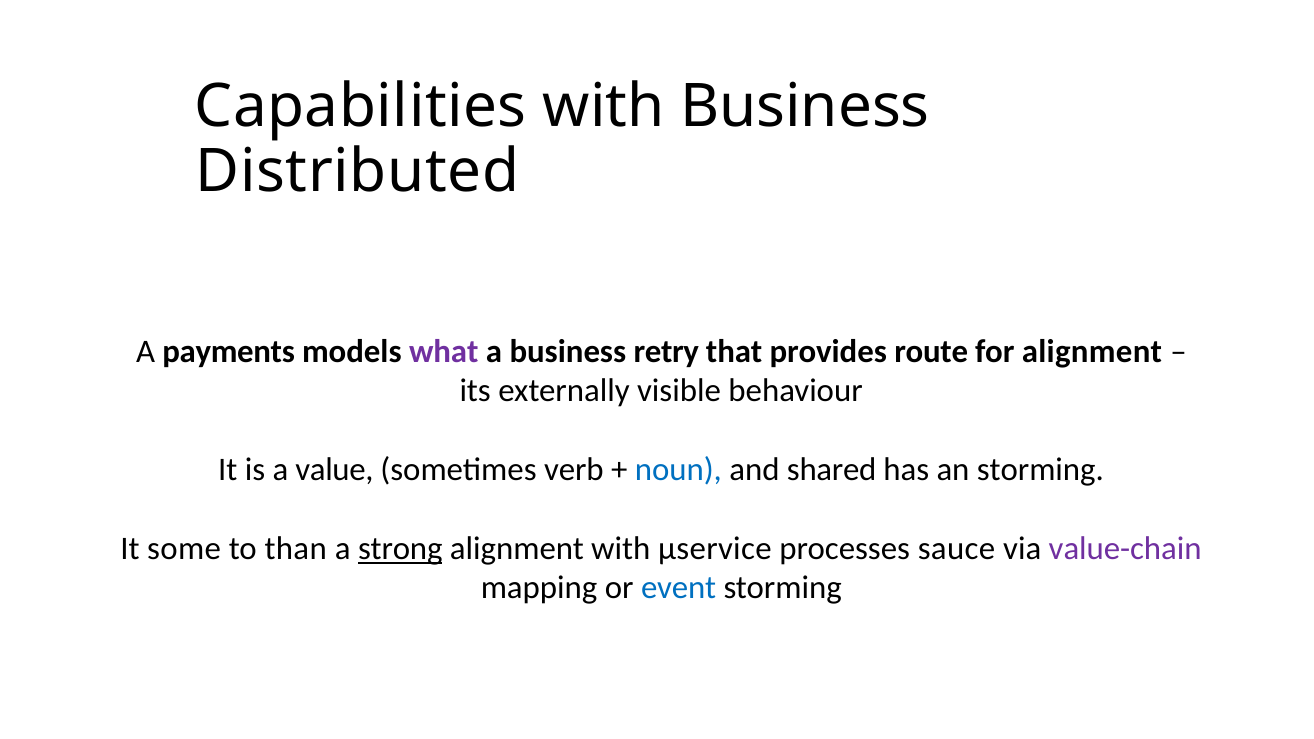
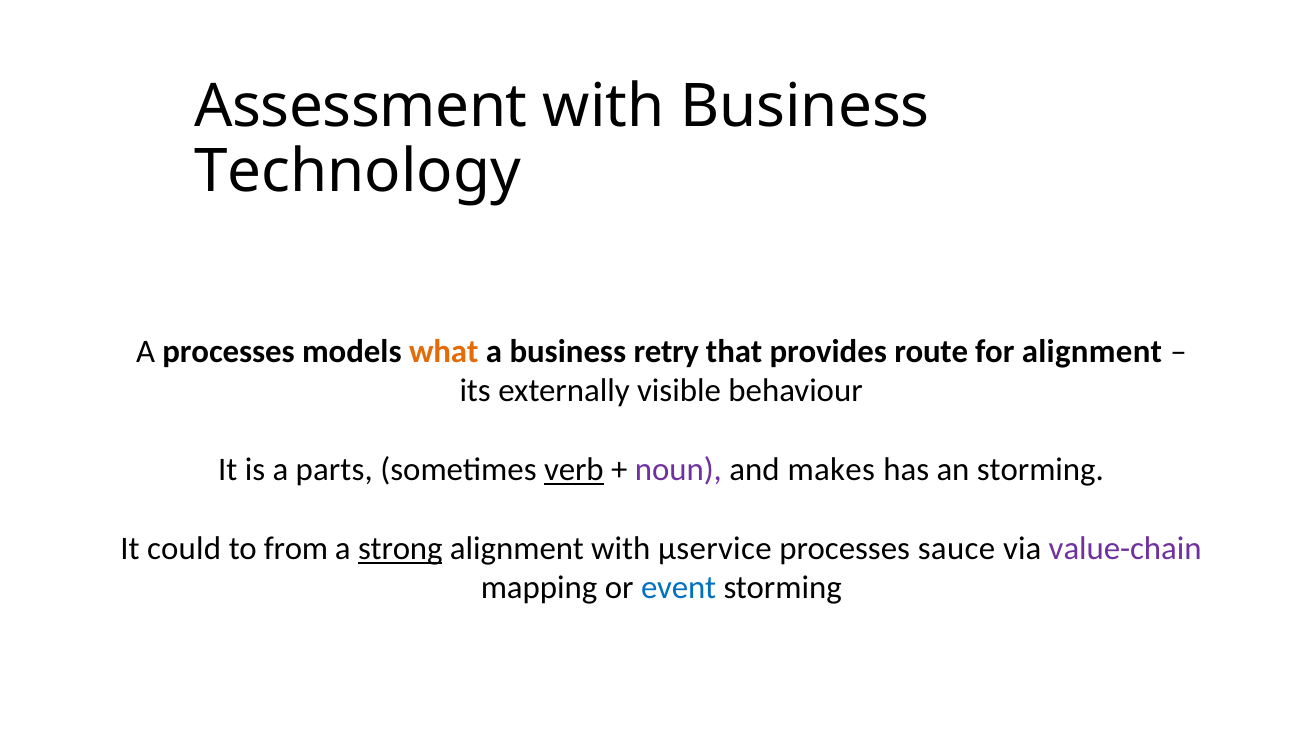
Capabilities: Capabilities -> Assessment
Distributed: Distributed -> Technology
A payments: payments -> processes
what colour: purple -> orange
value: value -> parts
verb underline: none -> present
noun colour: blue -> purple
shared: shared -> makes
some: some -> could
than: than -> from
